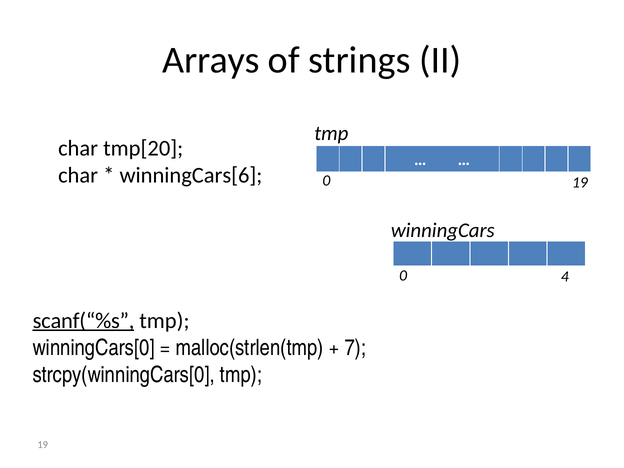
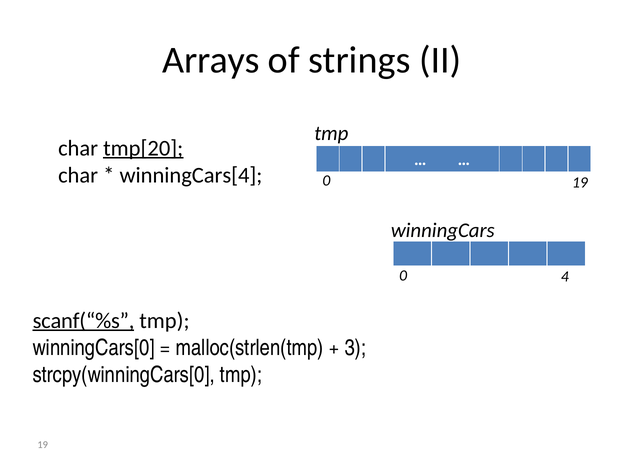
tmp[20 underline: none -> present
winningCars[6: winningCars[6 -> winningCars[4
7: 7 -> 3
